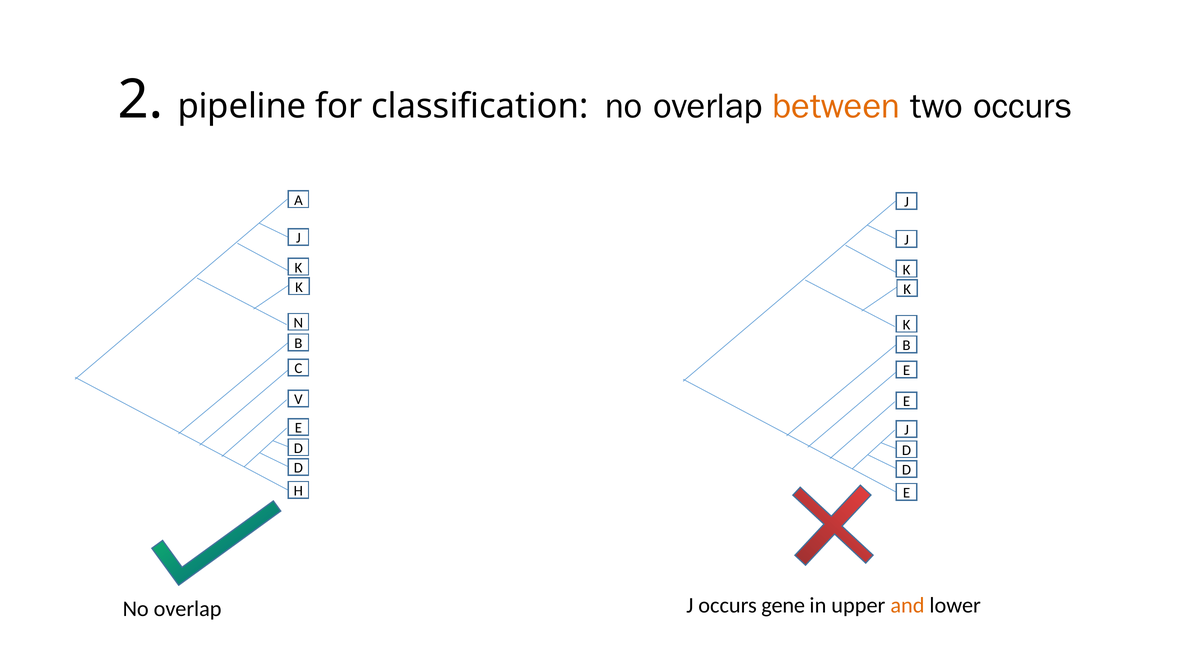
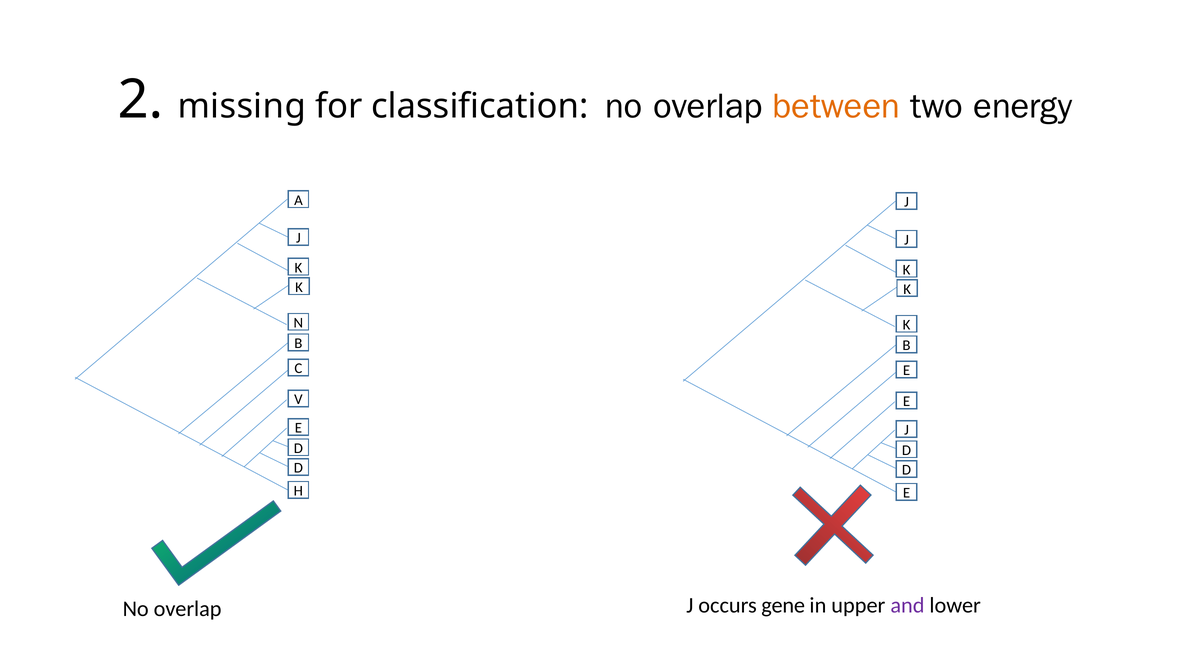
pipeline: pipeline -> missing
two occurs: occurs -> energy
and colour: orange -> purple
